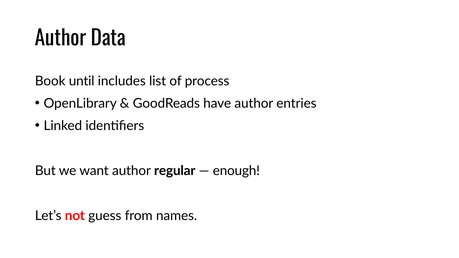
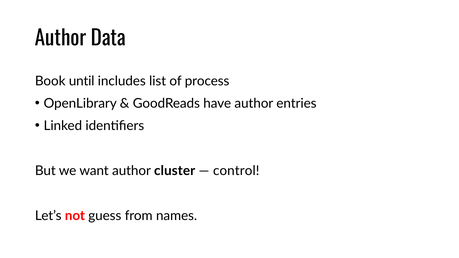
regular: regular -> cluster
enough: enough -> control
